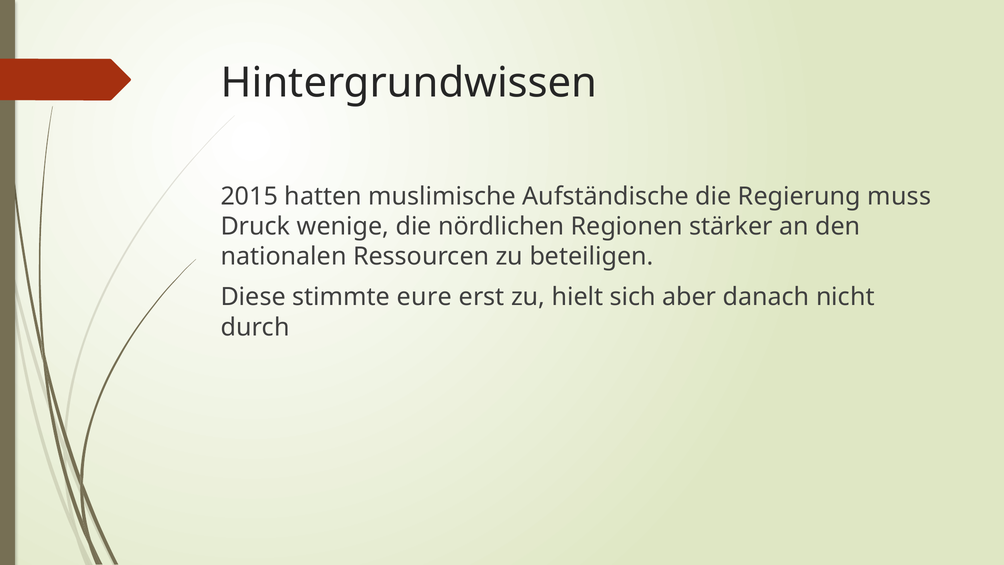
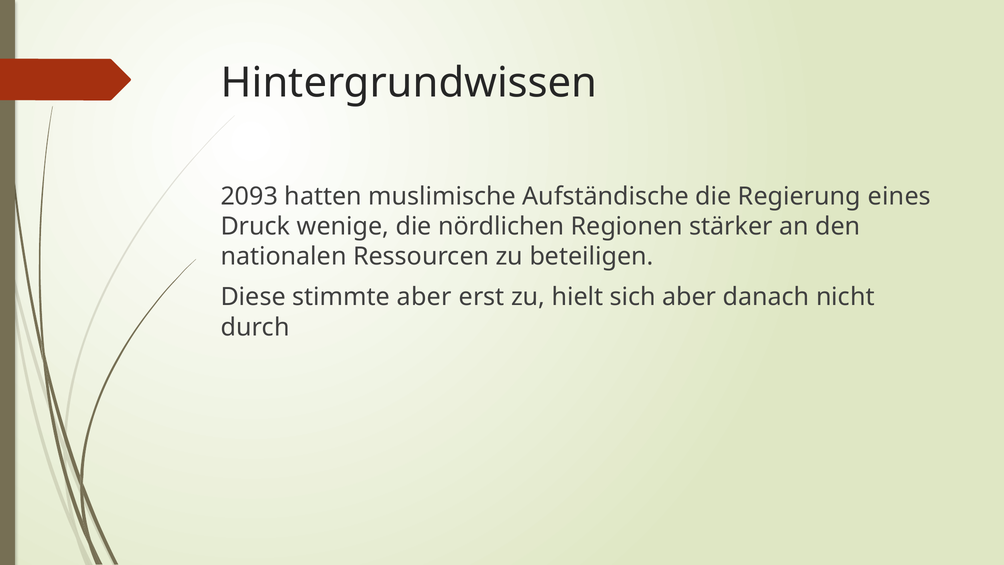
2015: 2015 -> 2093
muss: muss -> eines
stimmte eure: eure -> aber
